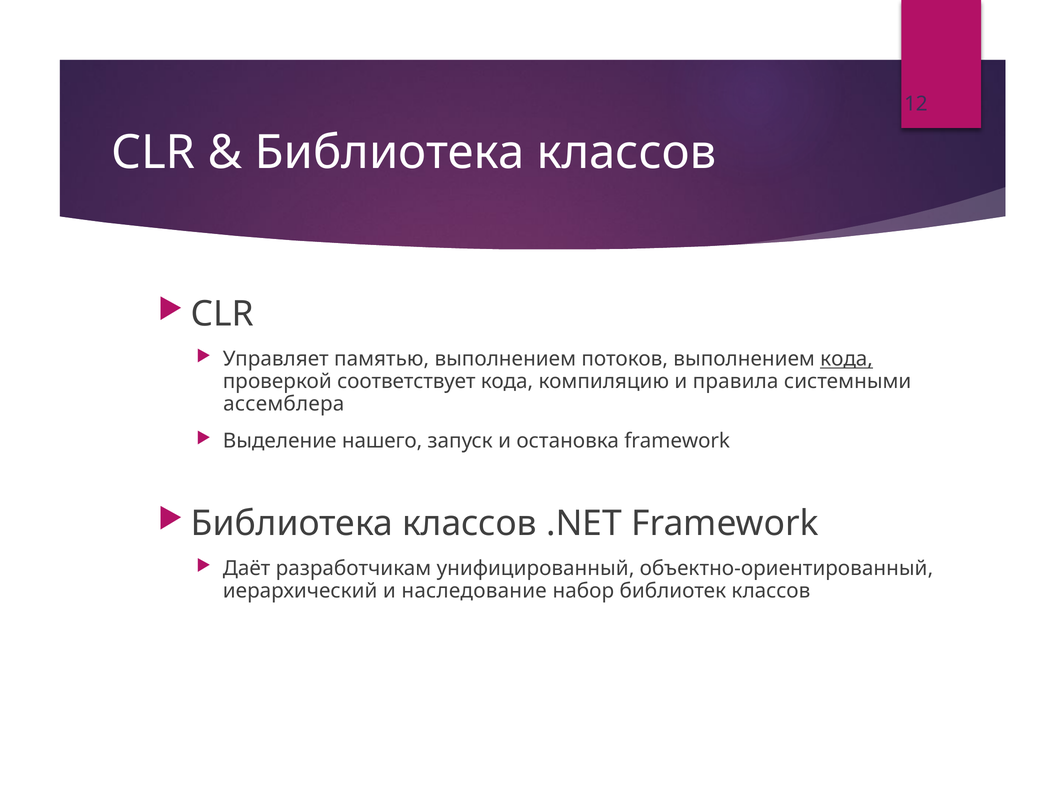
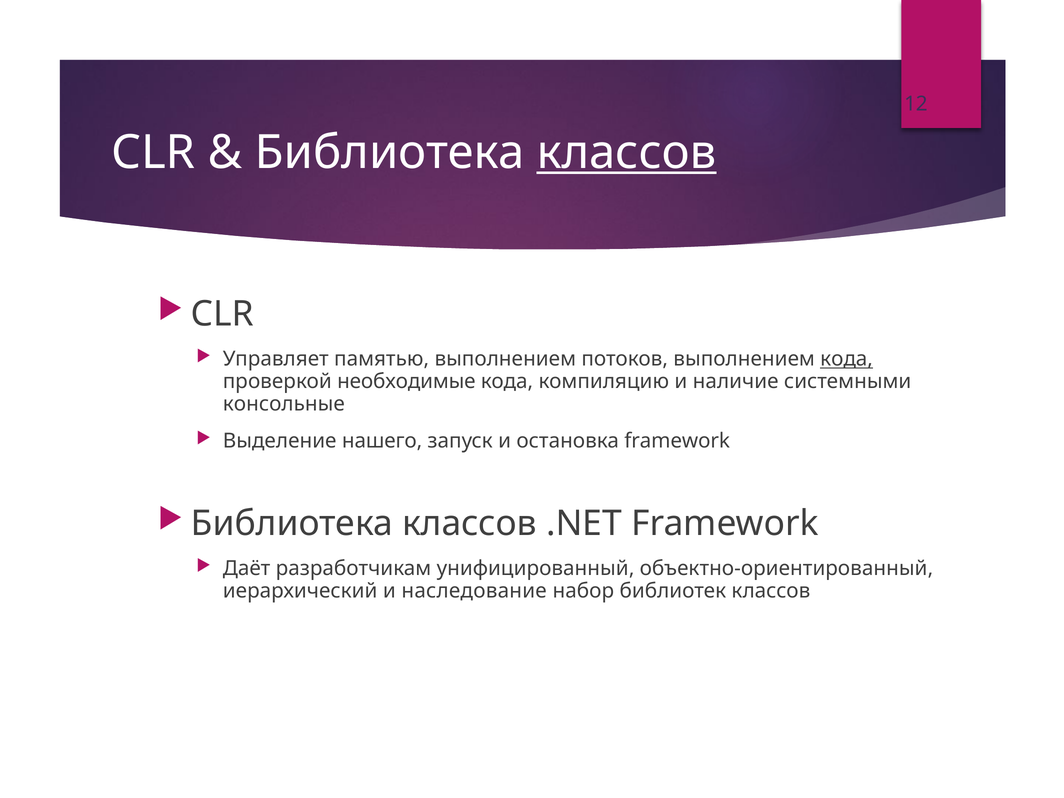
классов at (627, 152) underline: none -> present
соответствует: соответствует -> необходимые
правила: правила -> наличие
ассемблера: ассемблера -> консольные
